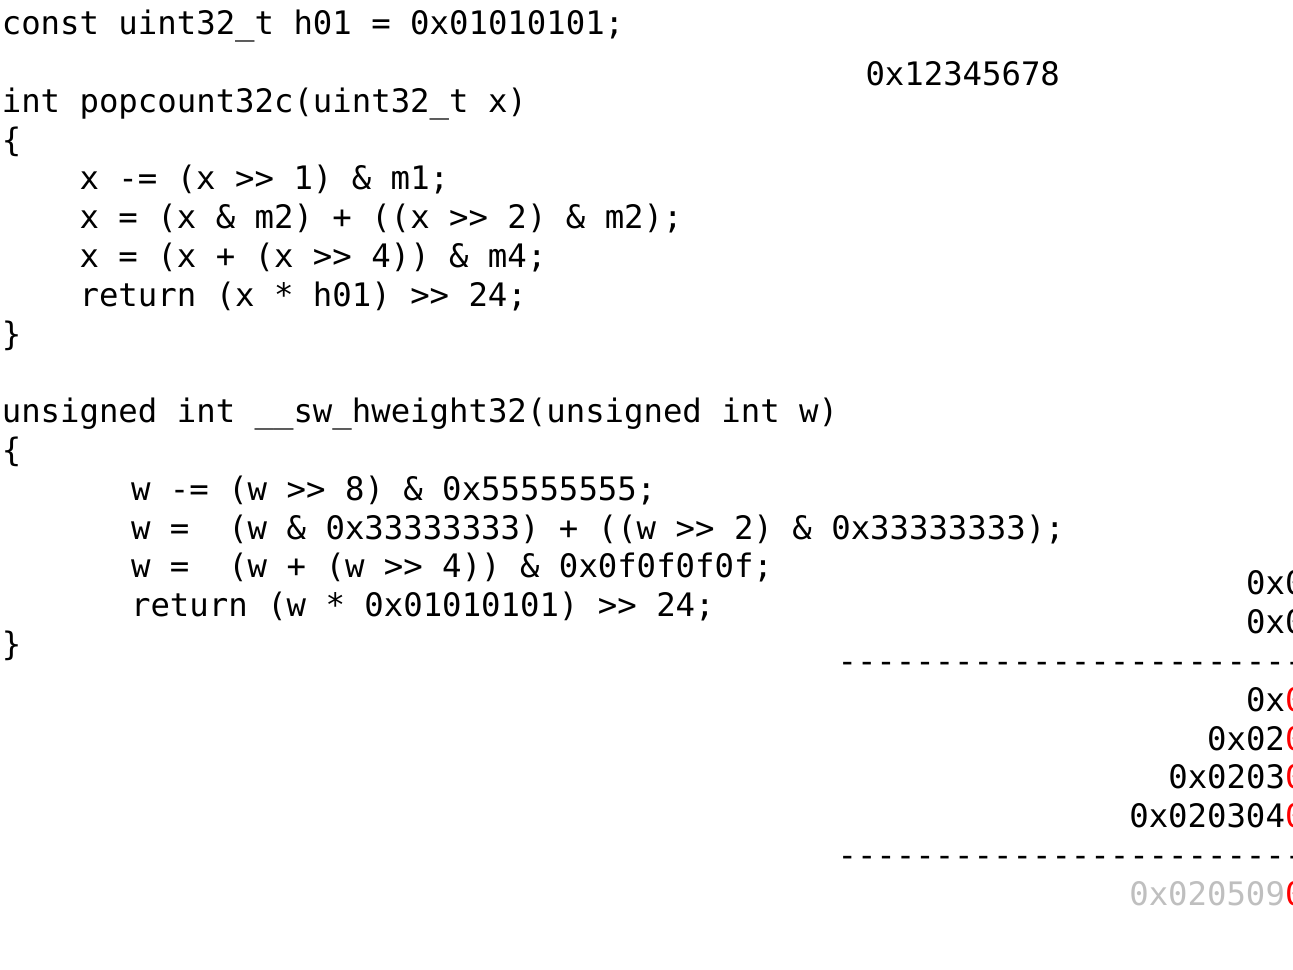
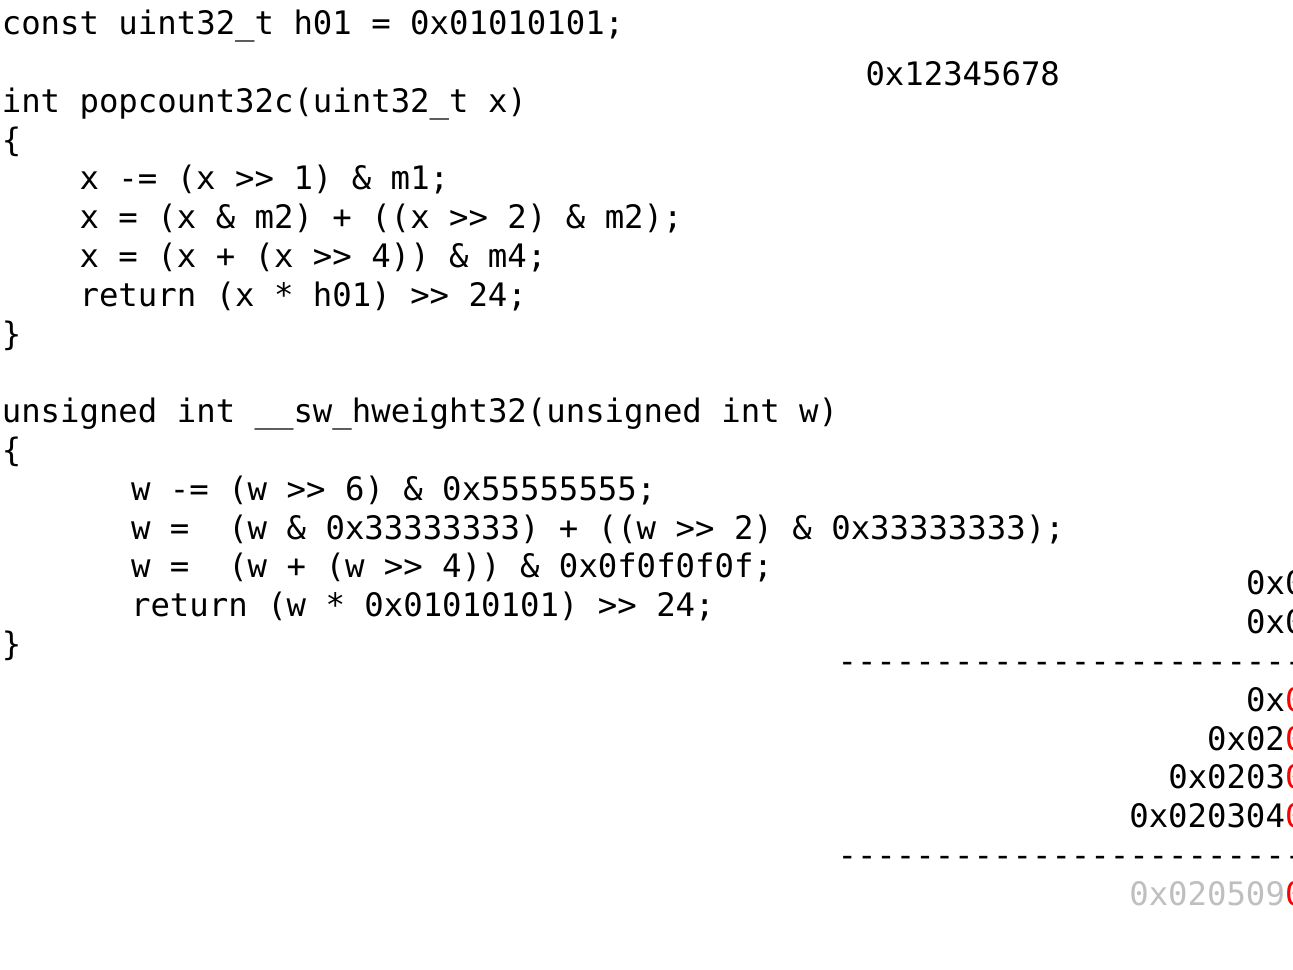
8: 8 -> 6
